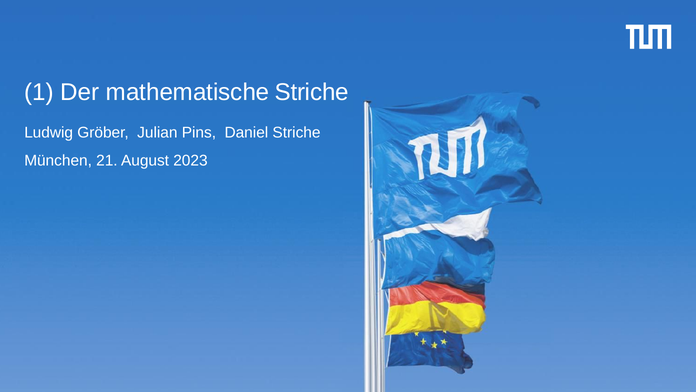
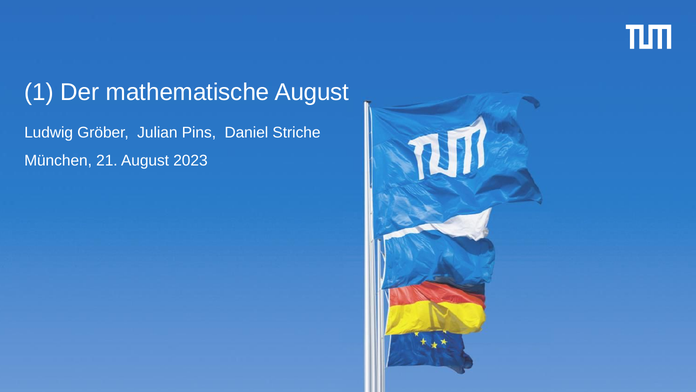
mathematische Striche: Striche -> August
